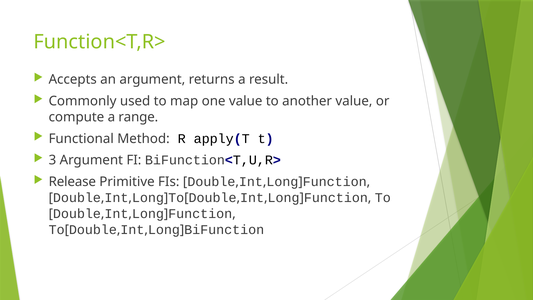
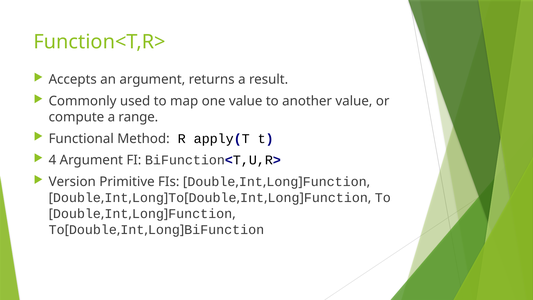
3: 3 -> 4
Release: Release -> Version
